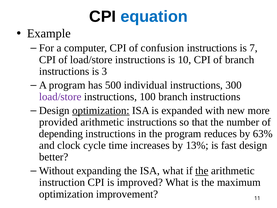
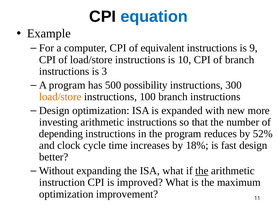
confusion: confusion -> equivalent
7: 7 -> 9
individual: individual -> possibility
load/store at (60, 97) colour: purple -> orange
optimization at (101, 110) underline: present -> none
provided: provided -> investing
63%: 63% -> 52%
13%: 13% -> 18%
